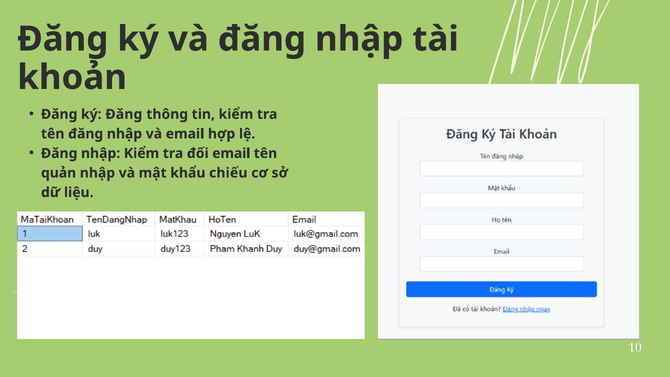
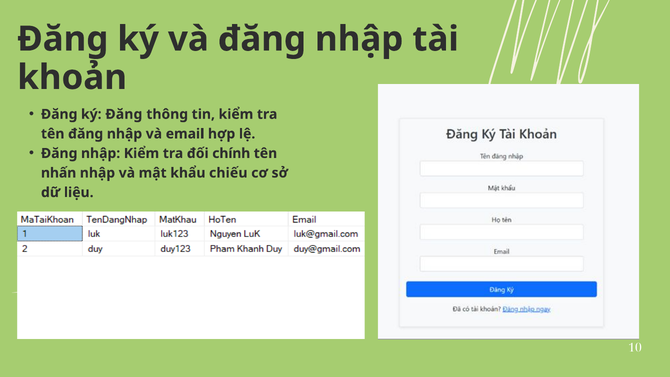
đối email: email -> chính
quản: quản -> nhấn
